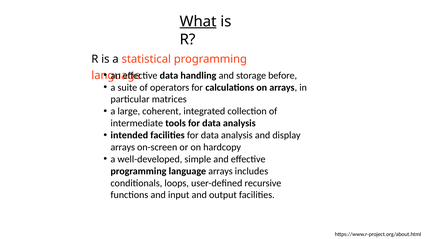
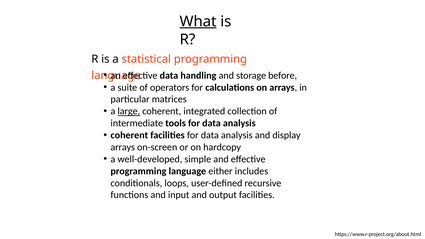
large underline: none -> present
intended at (129, 135): intended -> coherent
language arrays: arrays -> either
